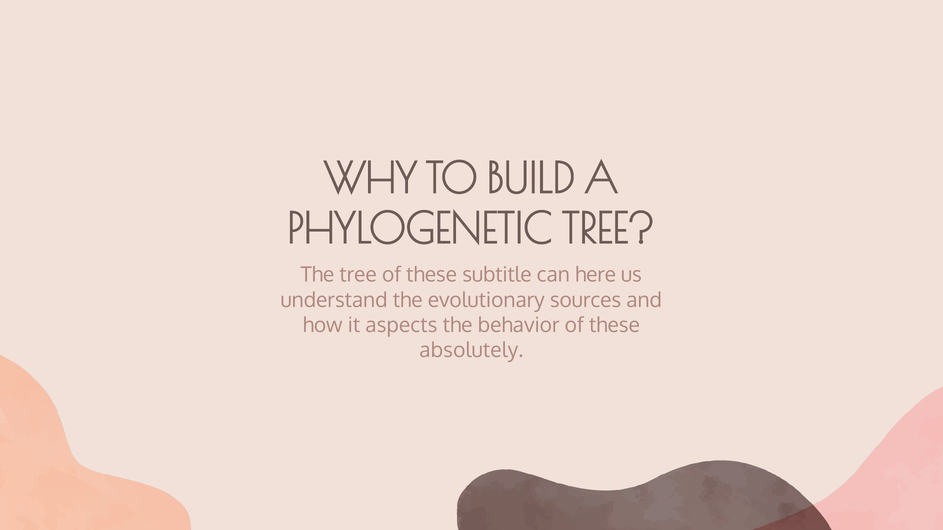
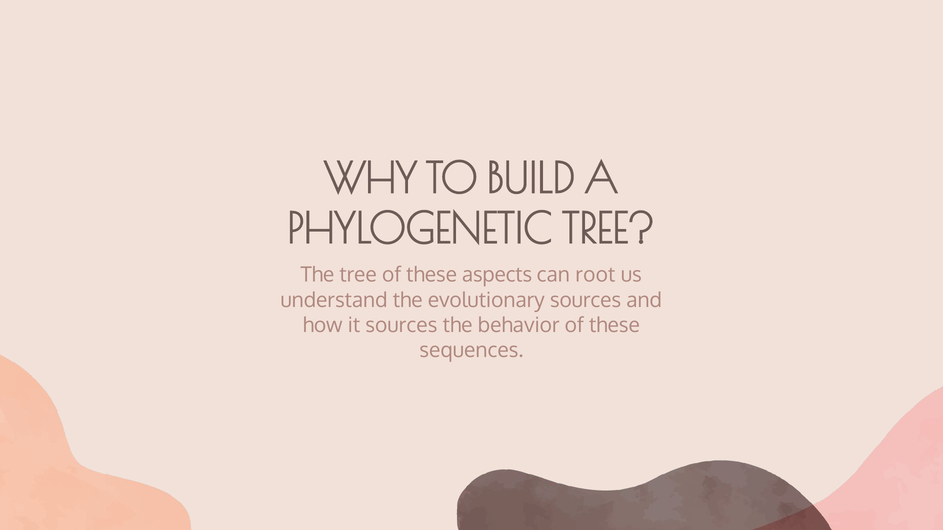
subtitle: subtitle -> aspects
here: here -> root
it aspects: aspects -> sources
absolutely: absolutely -> sequences
